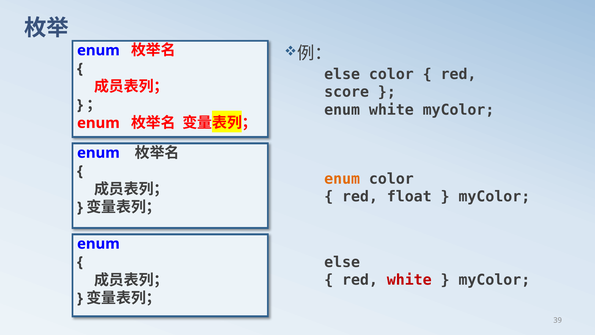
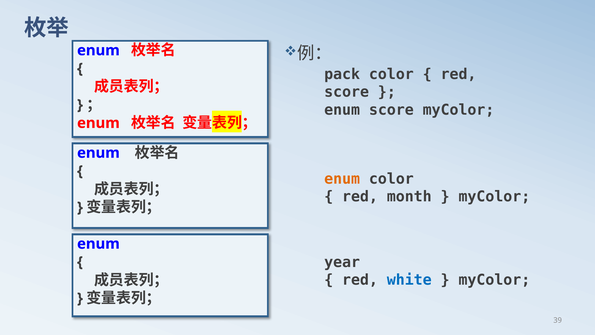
else at (342, 74): else -> pack
enum white: white -> score
float: float -> month
else at (342, 262): else -> year
white at (409, 280) colour: red -> blue
